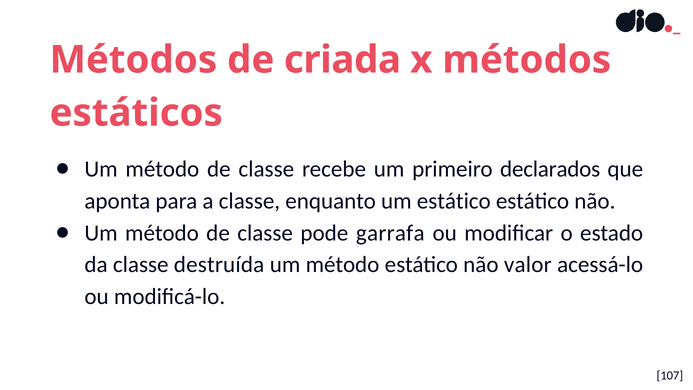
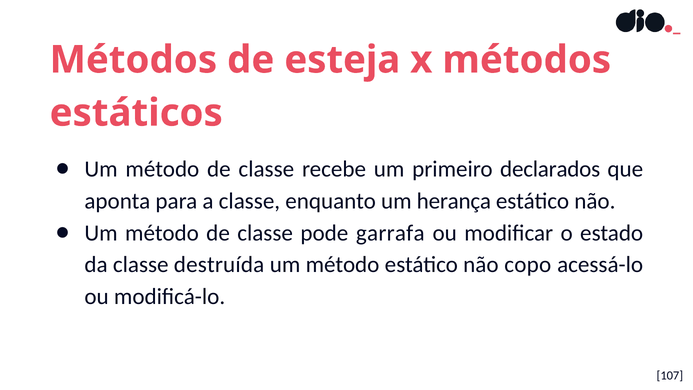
criada: criada -> esteja
um estático: estático -> herança
valor: valor -> copo
